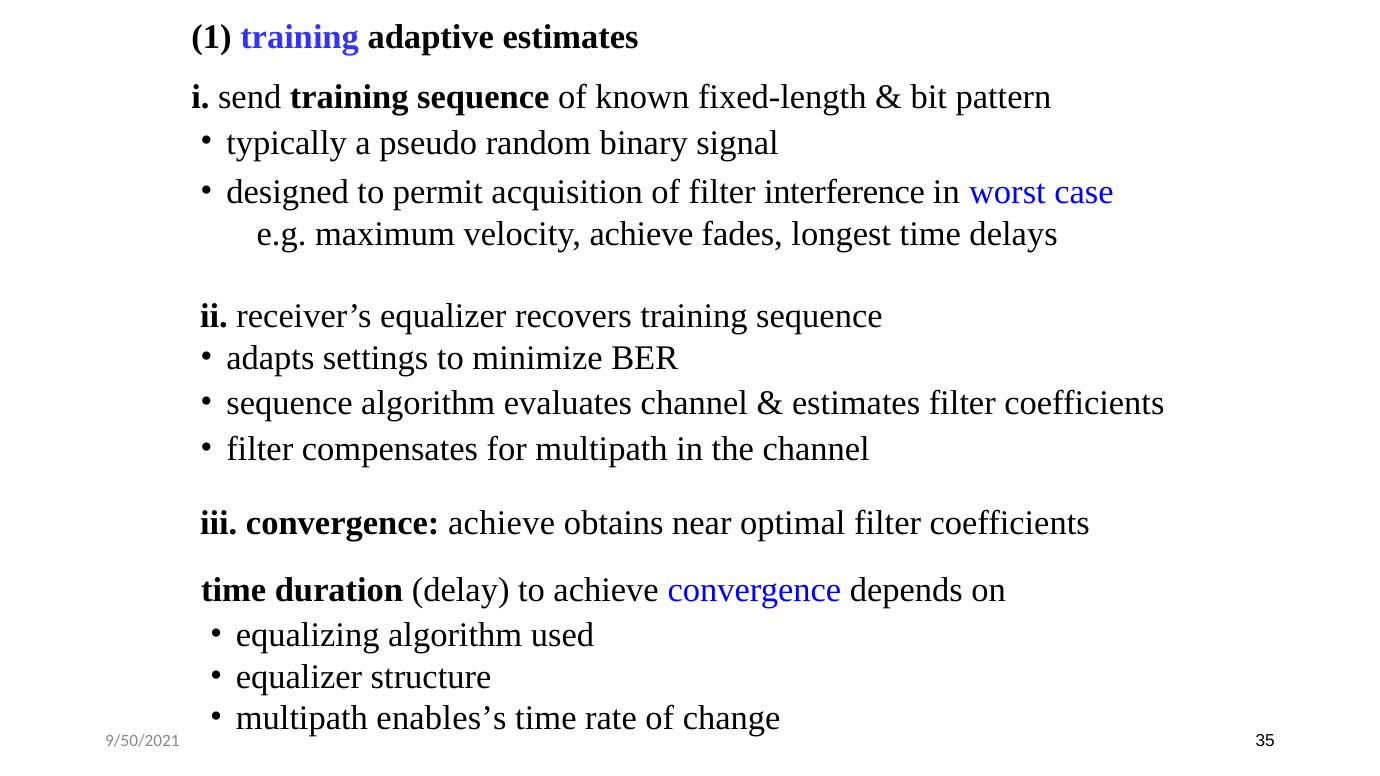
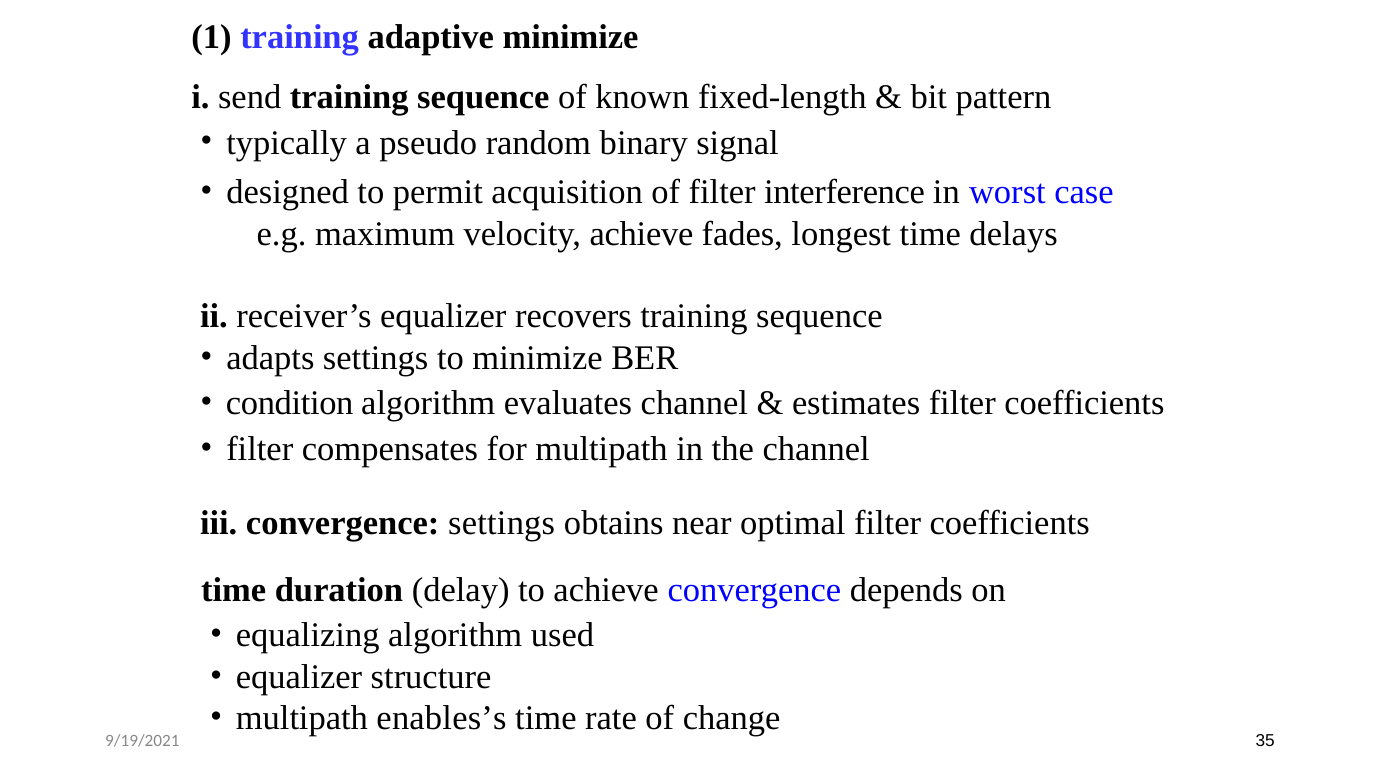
adaptive estimates: estimates -> minimize
sequence at (290, 404): sequence -> condition
convergence achieve: achieve -> settings
9/50/2021: 9/50/2021 -> 9/19/2021
